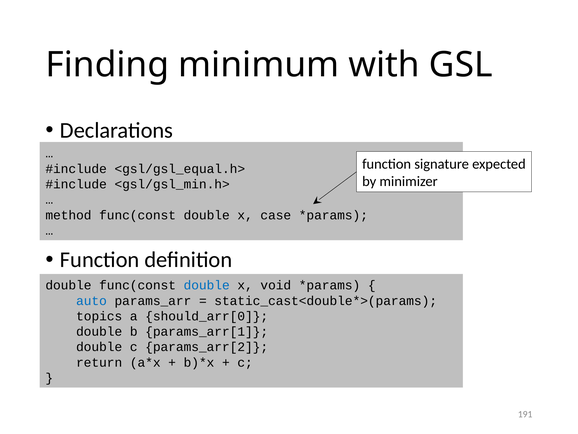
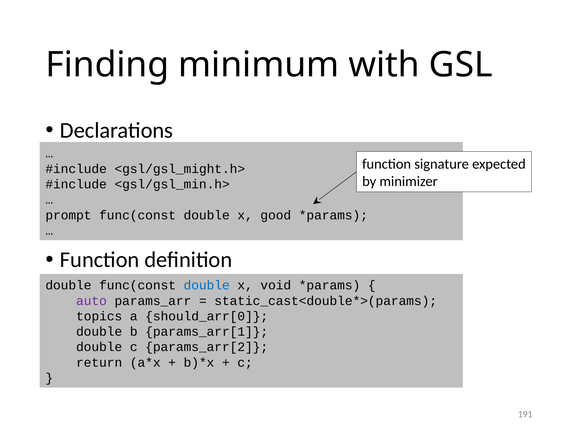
<gsl/gsl_equal.h>: <gsl/gsl_equal.h> -> <gsl/gsl_might.h>
method: method -> prompt
case: case -> good
auto colour: blue -> purple
